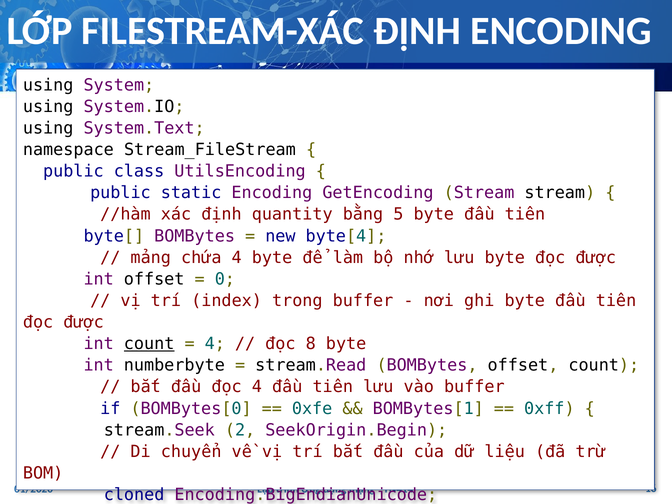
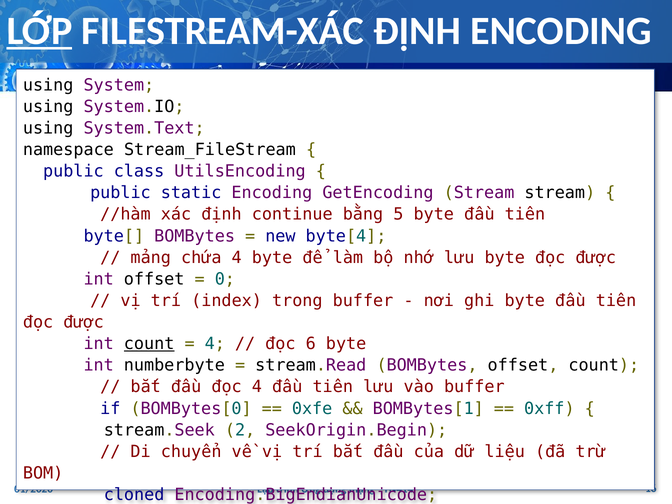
LỚP underline: none -> present
quantity: quantity -> continue
8: 8 -> 6
